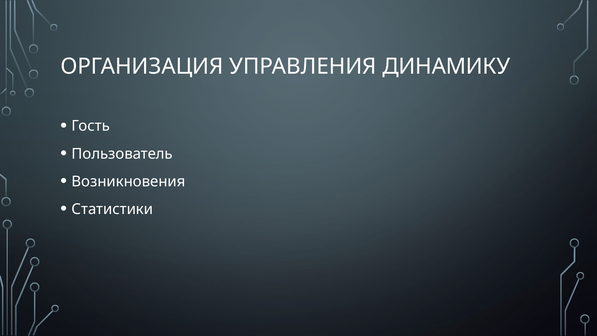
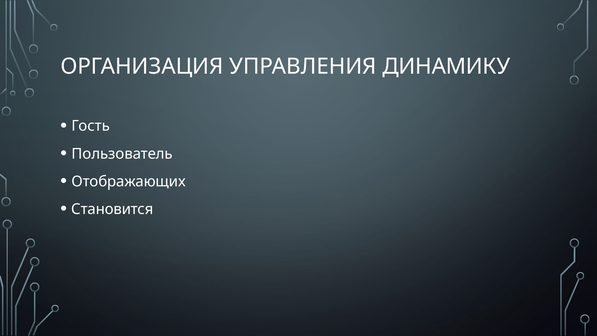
Возникновения: Возникновения -> Отображающих
Статистики: Статистики -> Становится
